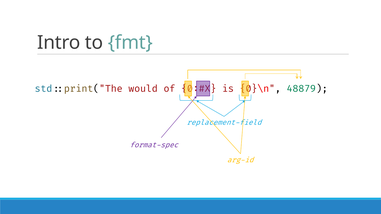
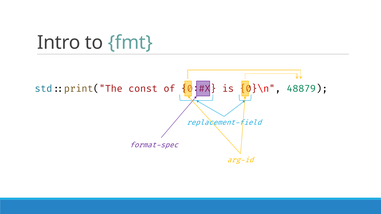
would: would -> const
